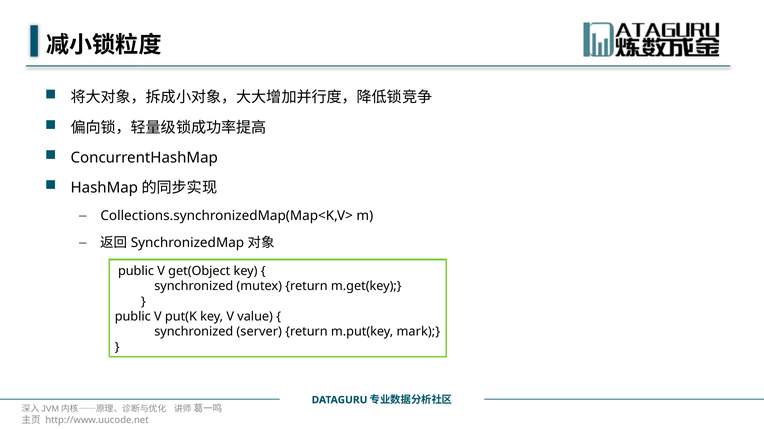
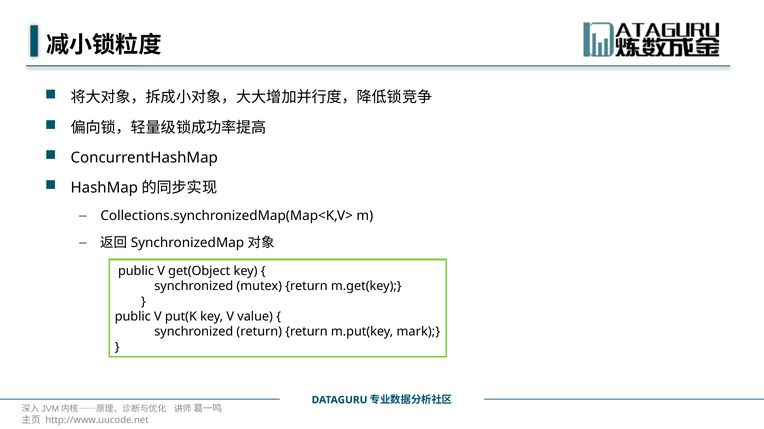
synchronized server: server -> return
